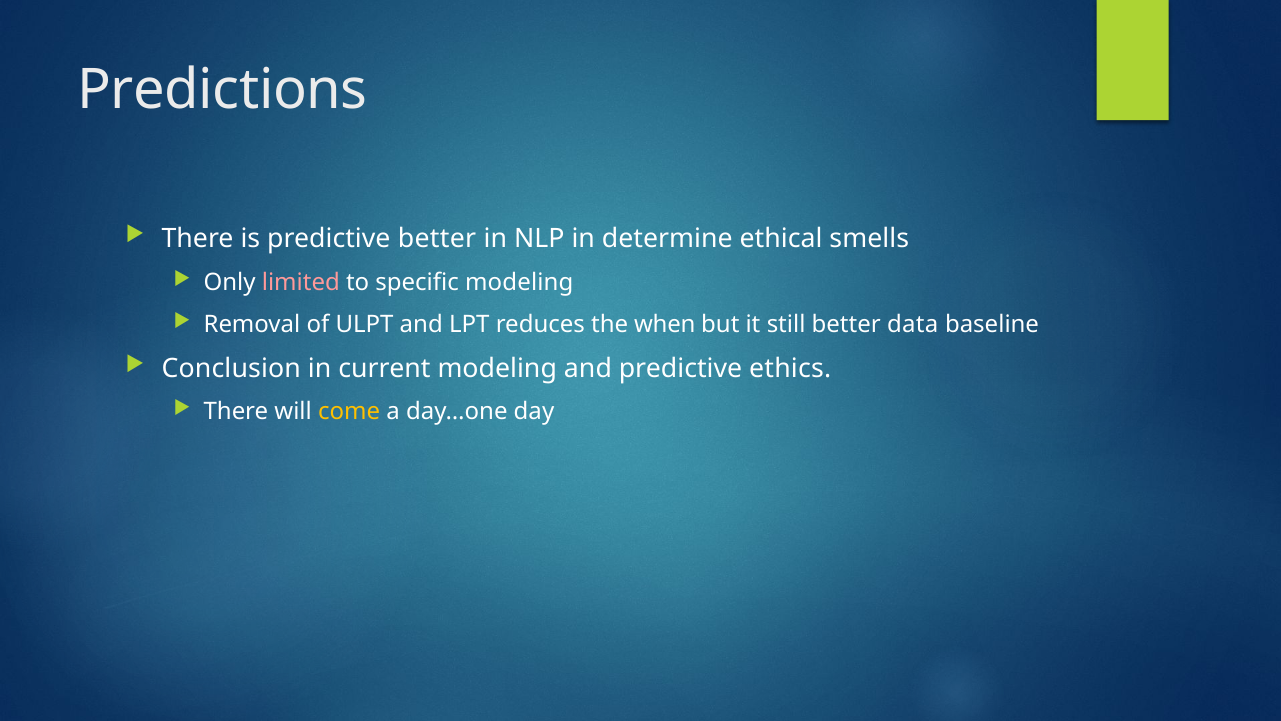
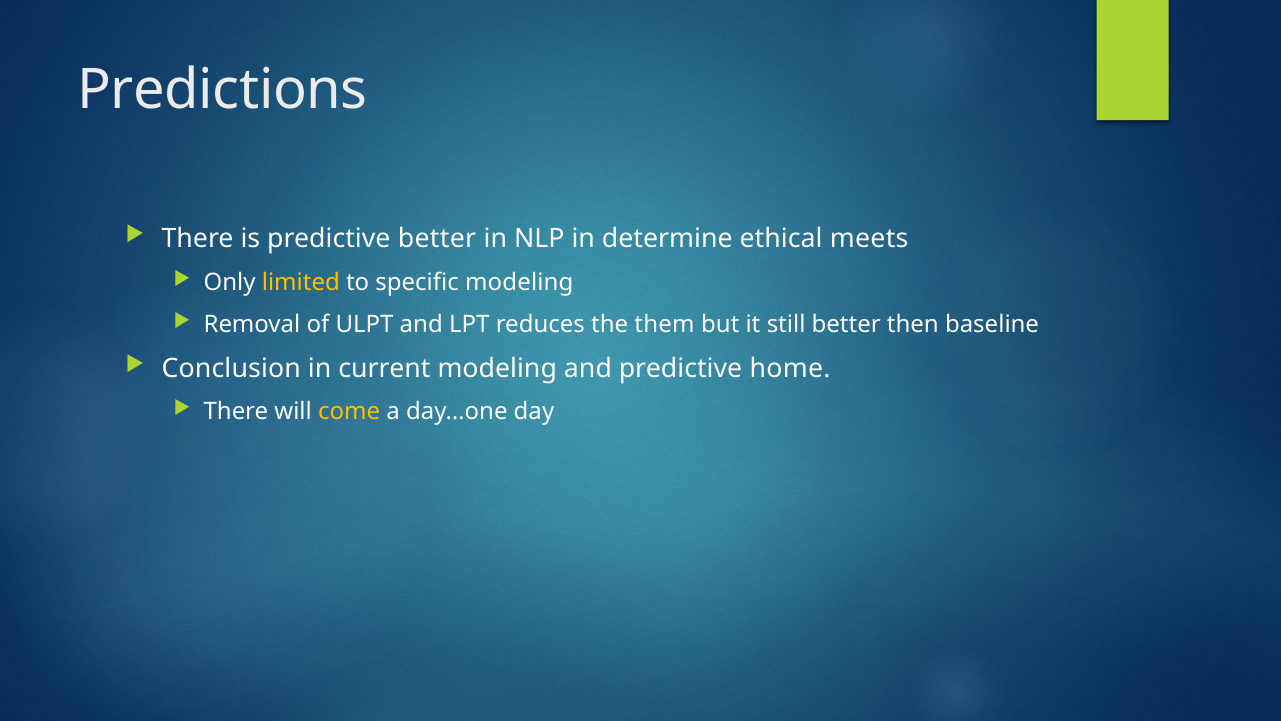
smells: smells -> meets
limited colour: pink -> yellow
when: when -> them
data: data -> then
ethics: ethics -> home
